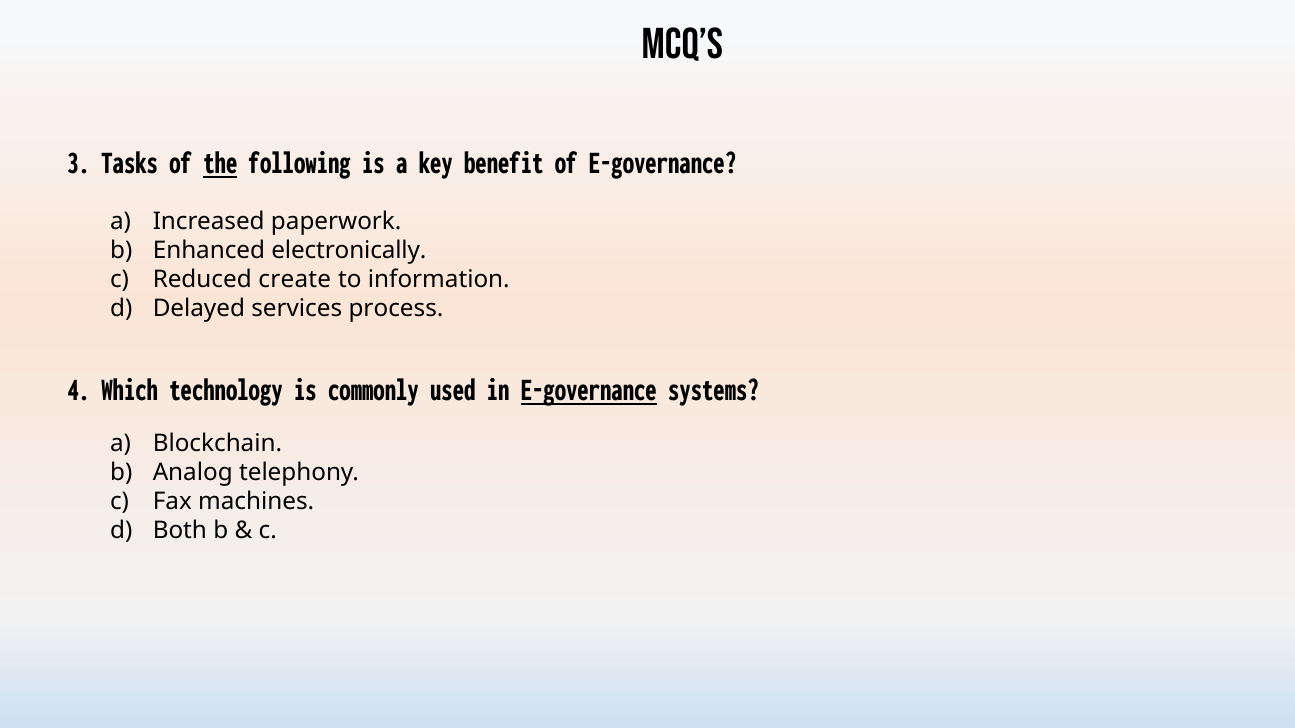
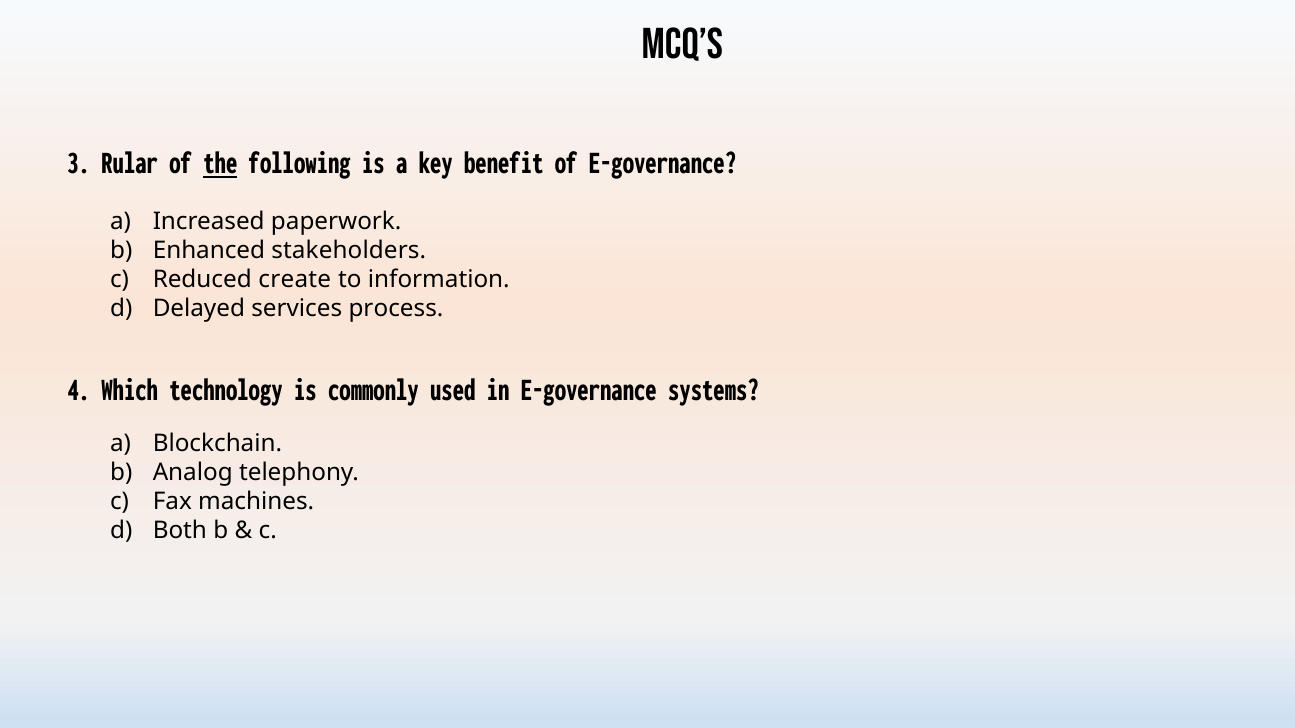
Tasks: Tasks -> Rular
electronically: electronically -> stakeholders
E-governance at (589, 390) underline: present -> none
